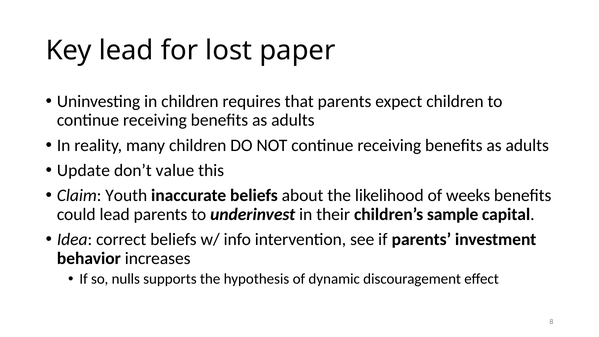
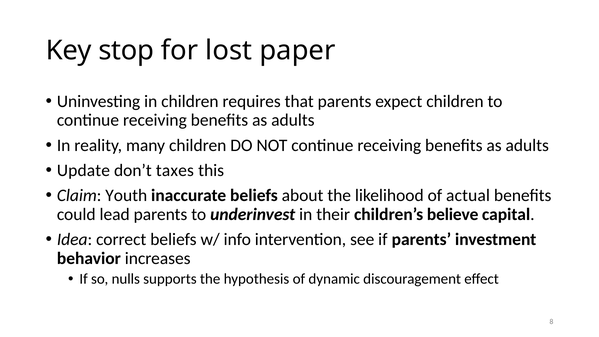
Key lead: lead -> stop
value: value -> taxes
weeks: weeks -> actual
sample: sample -> believe
